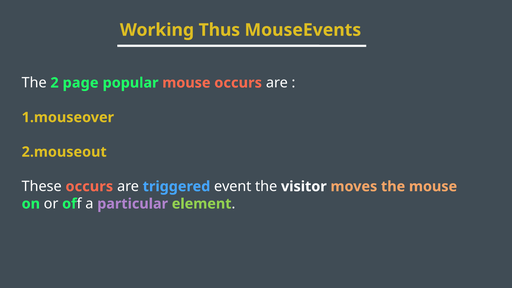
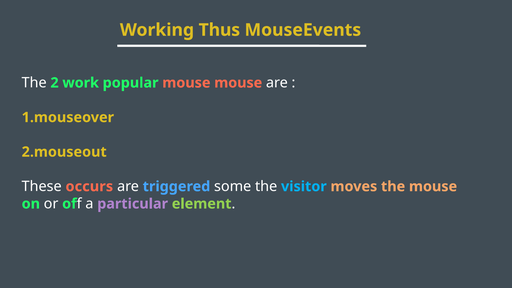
page: page -> work
mouse occurs: occurs -> mouse
event: event -> some
visitor colour: white -> light blue
